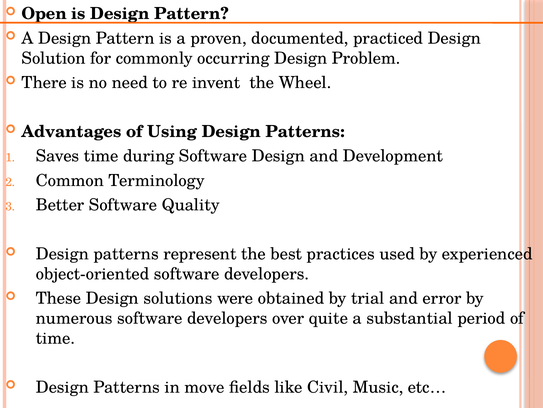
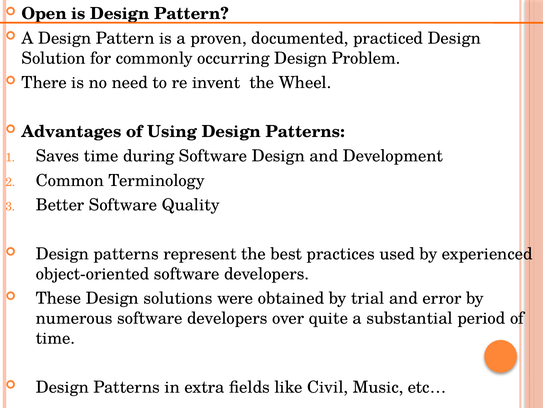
move: move -> extra
